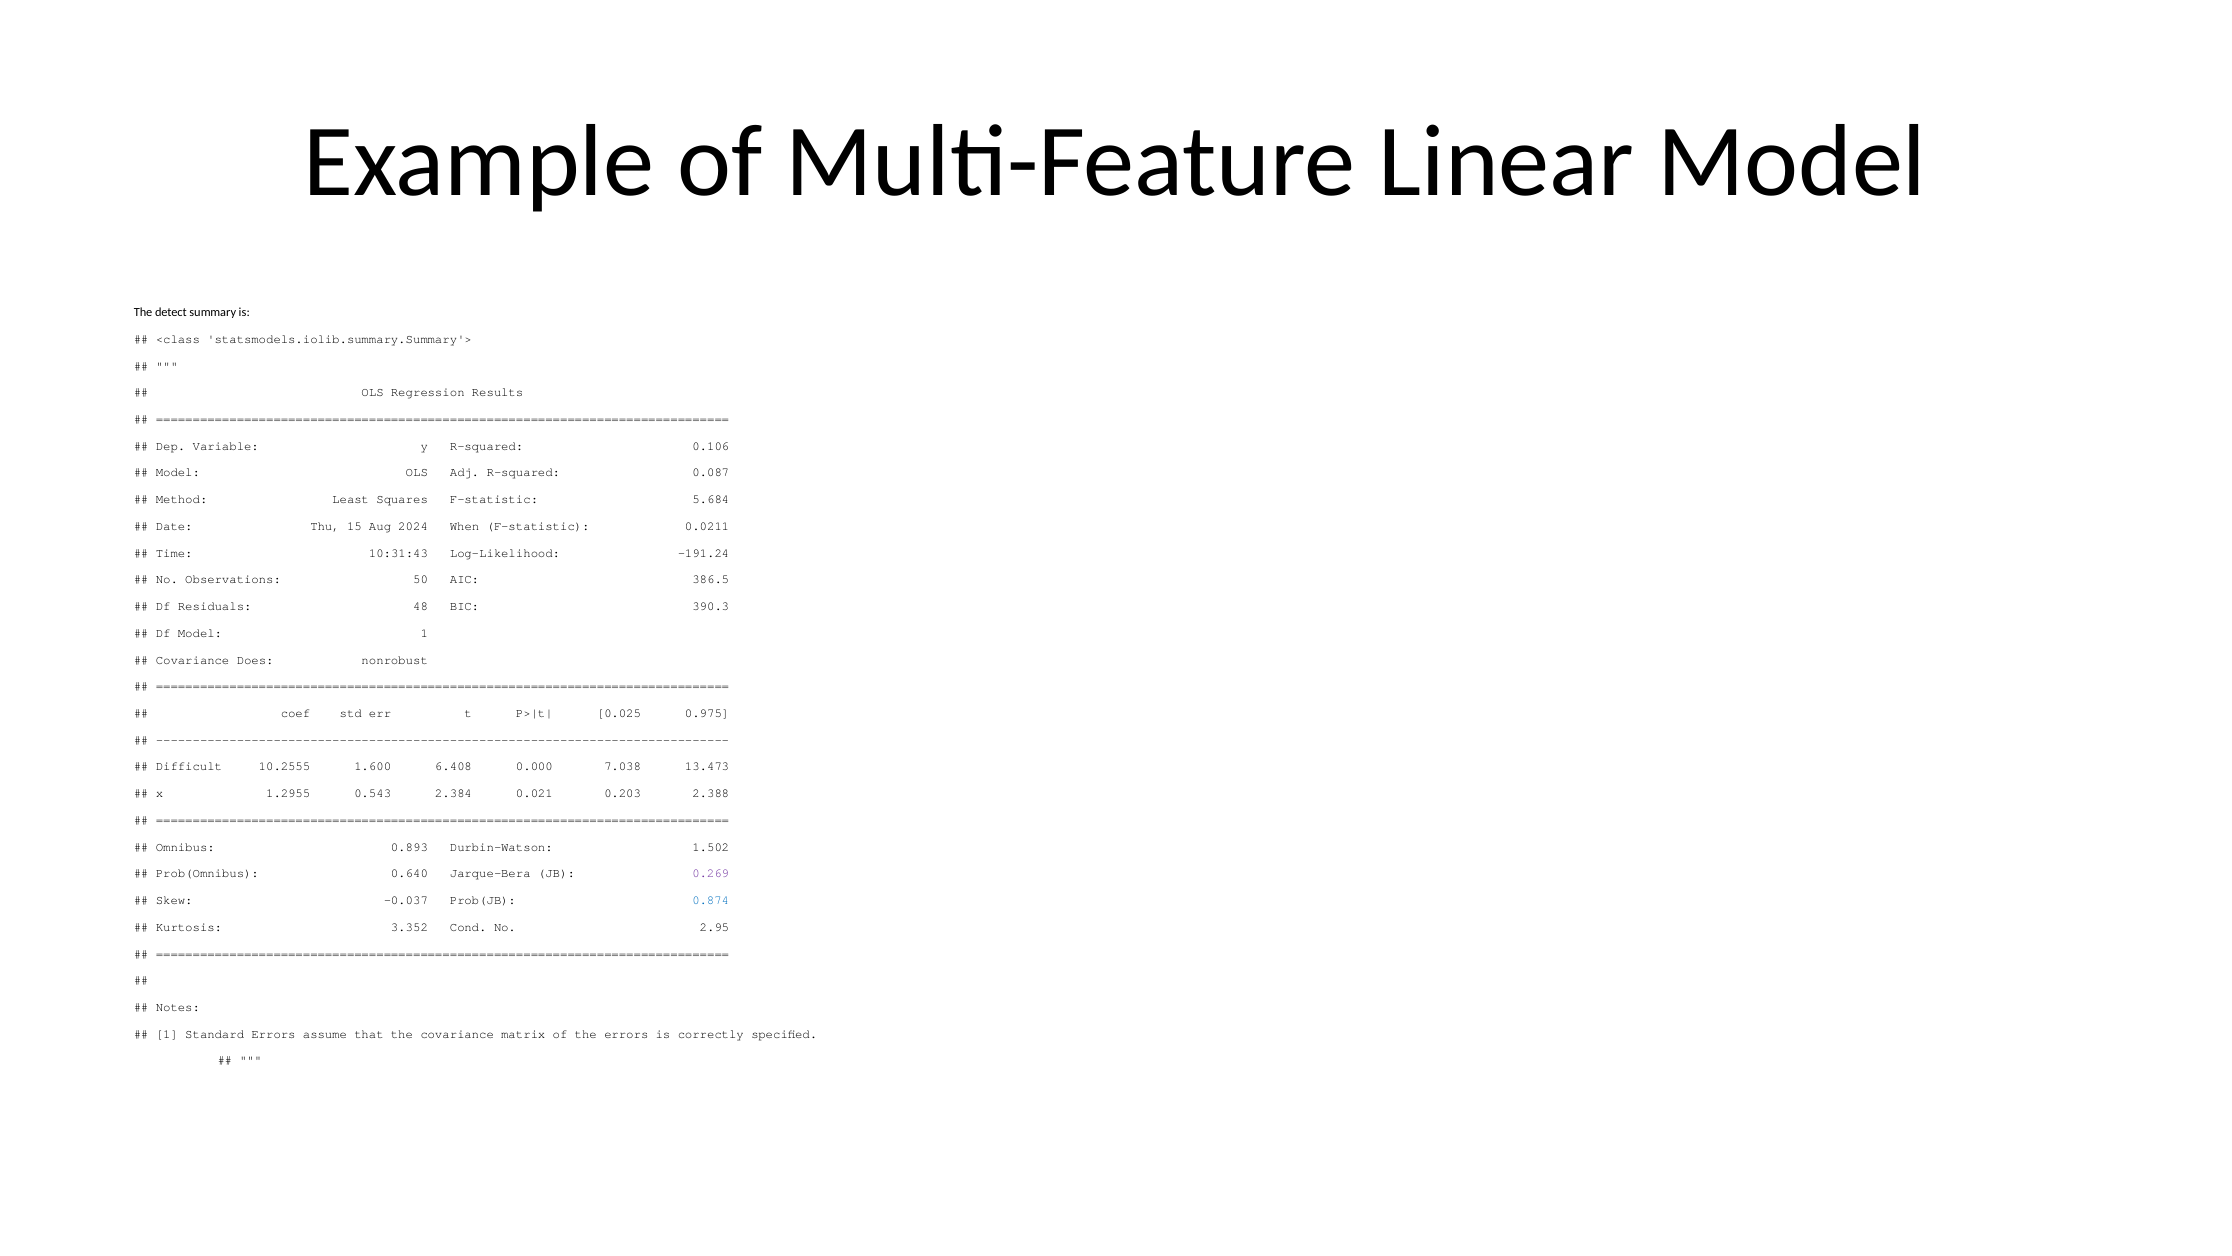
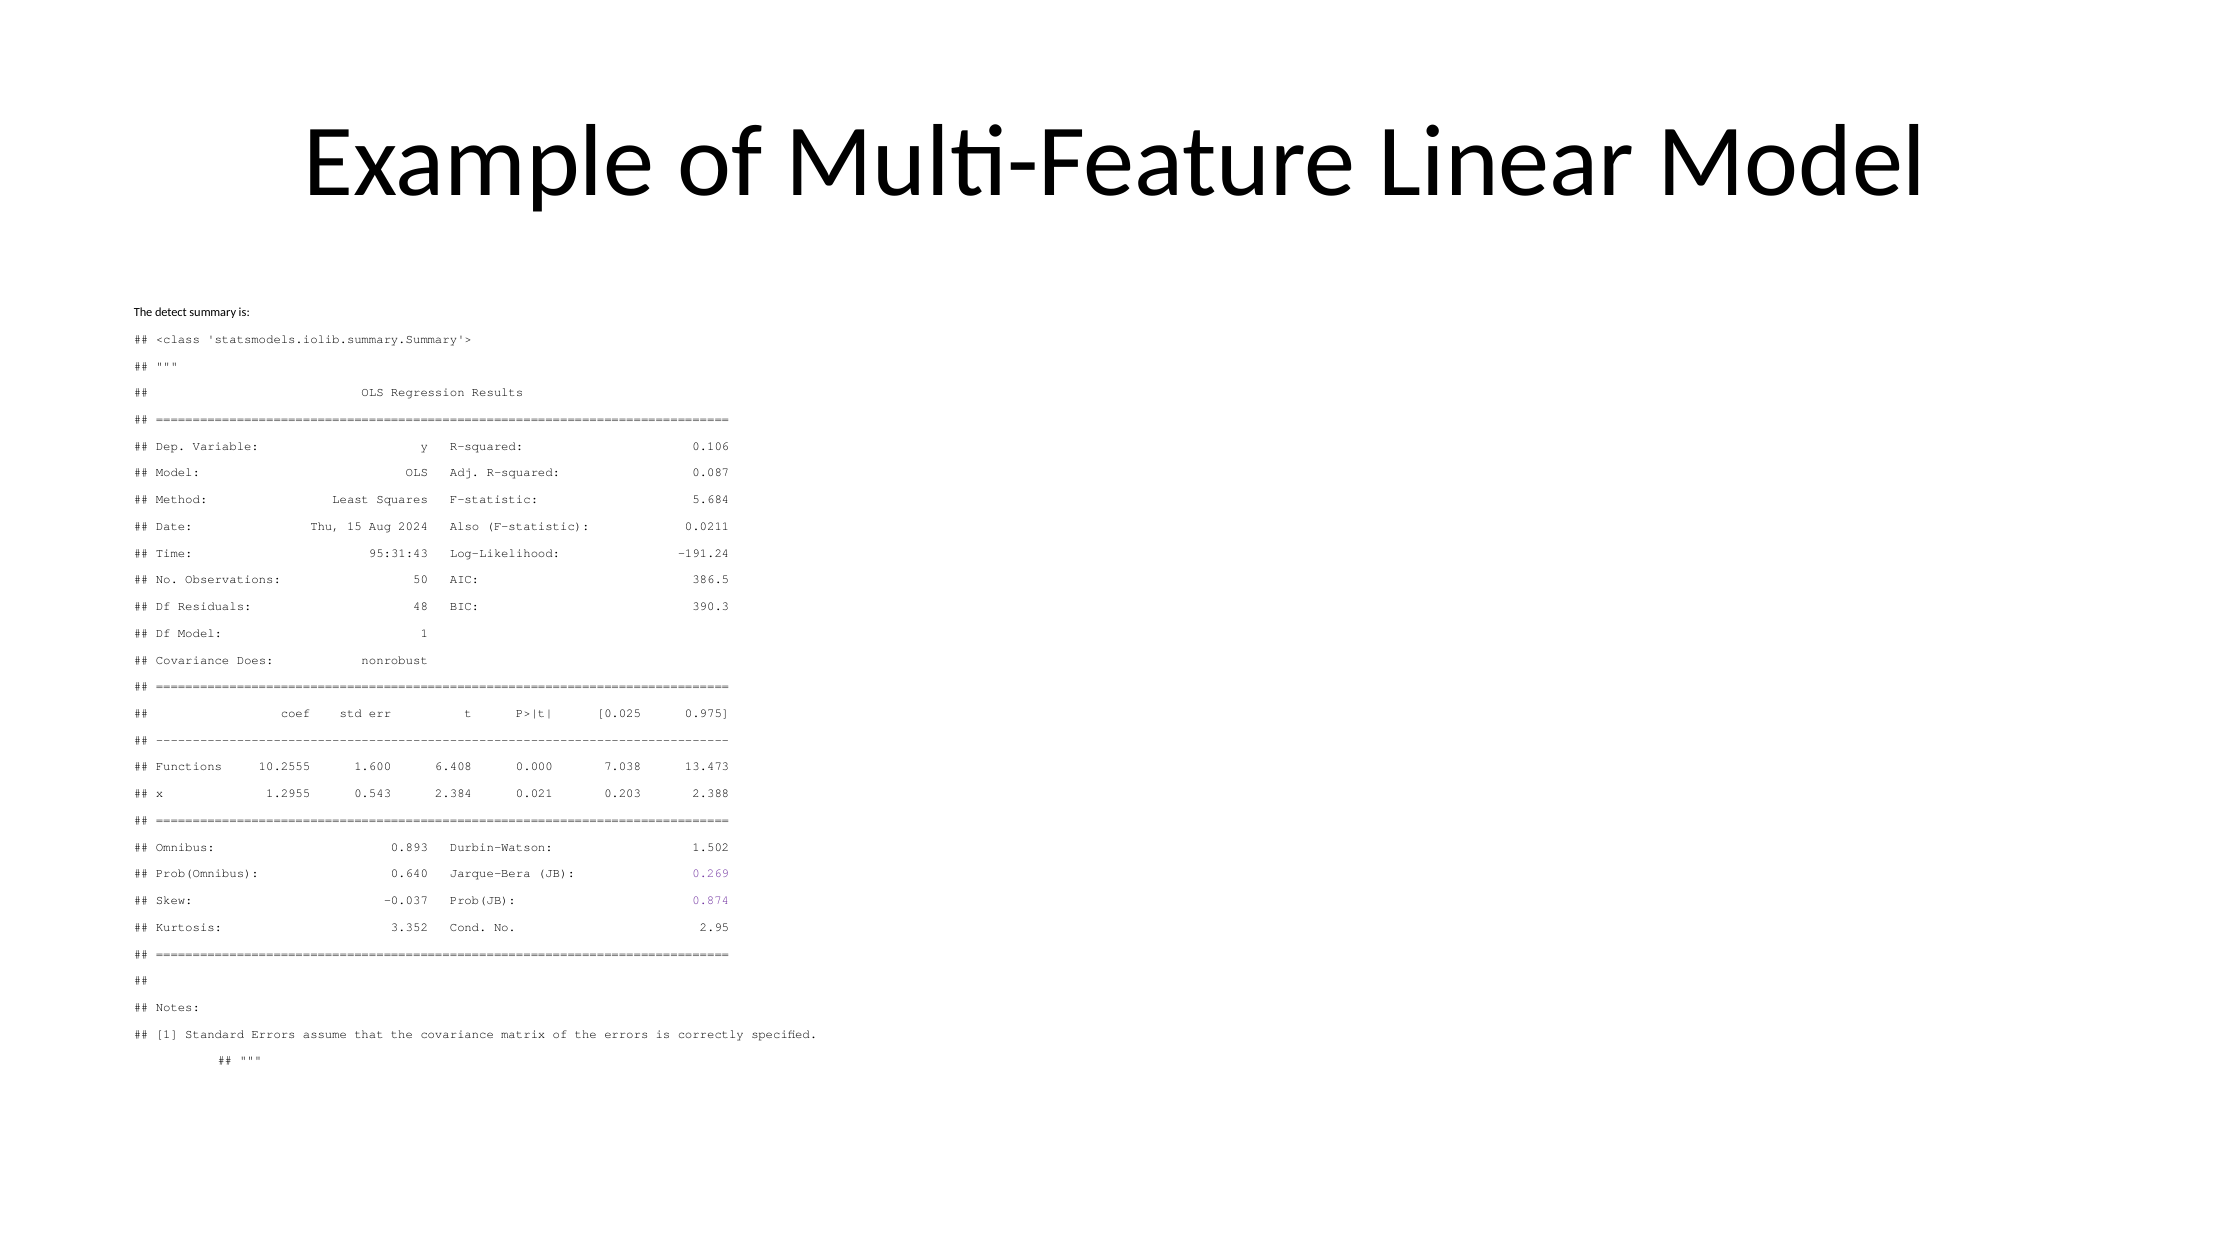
When: When -> Also
10:31:43: 10:31:43 -> 95:31:43
Difficult: Difficult -> Functions
0.874 colour: blue -> purple
